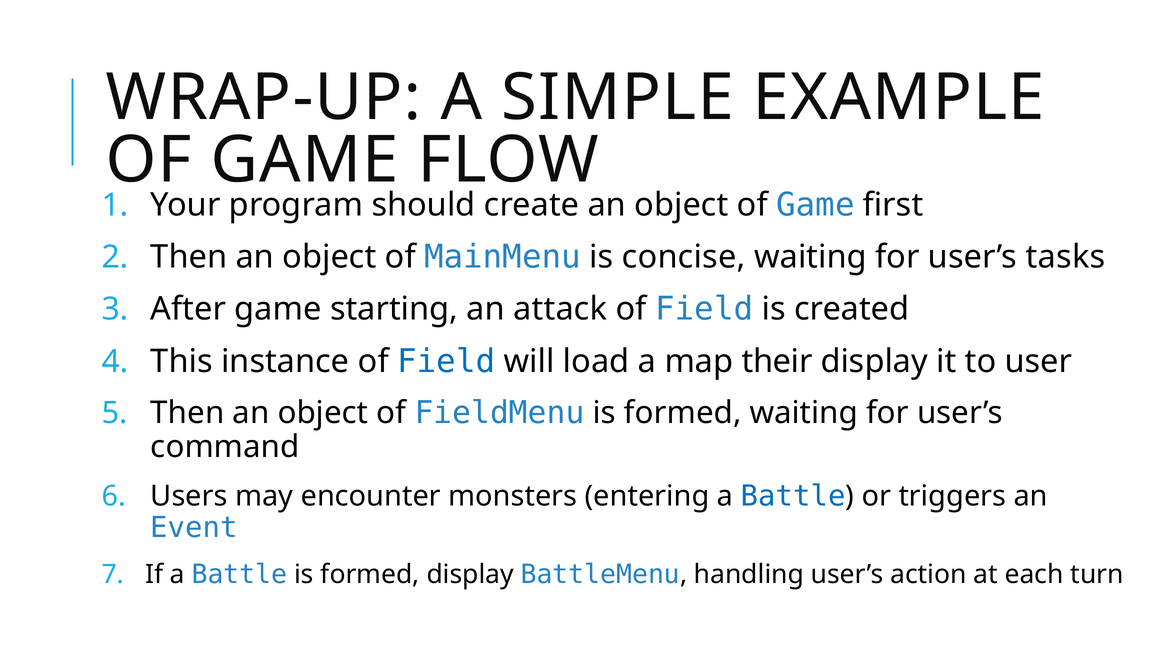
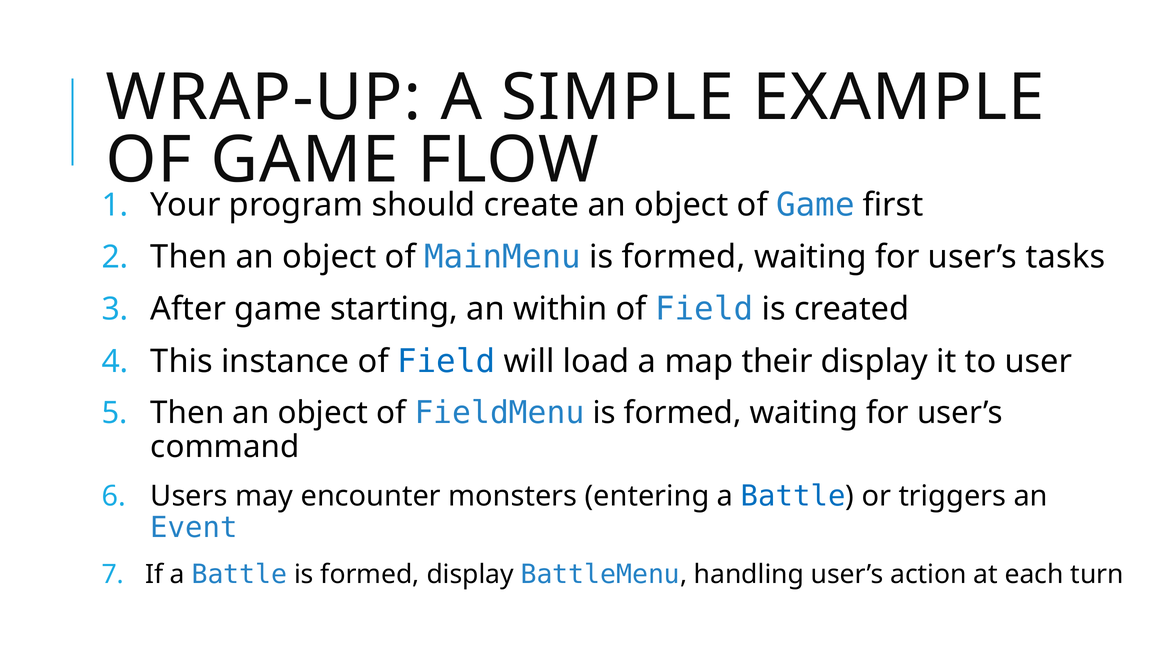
MainMenu is concise: concise -> formed
attack: attack -> within
